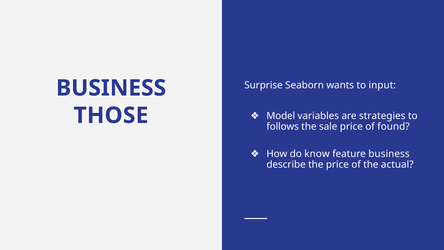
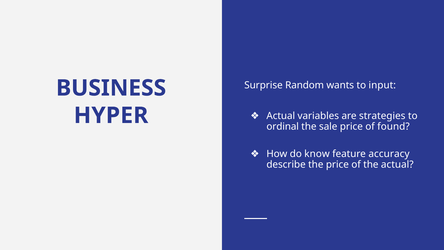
Seaborn: Seaborn -> Random
Model at (281, 116): Model -> Actual
THOSE: THOSE -> HYPER
follows: follows -> ordinal
feature business: business -> accuracy
